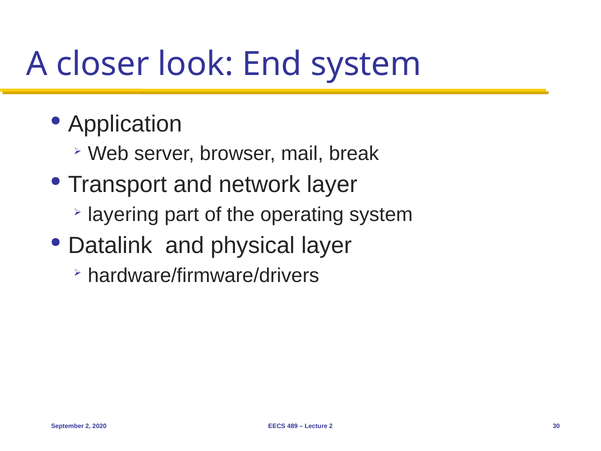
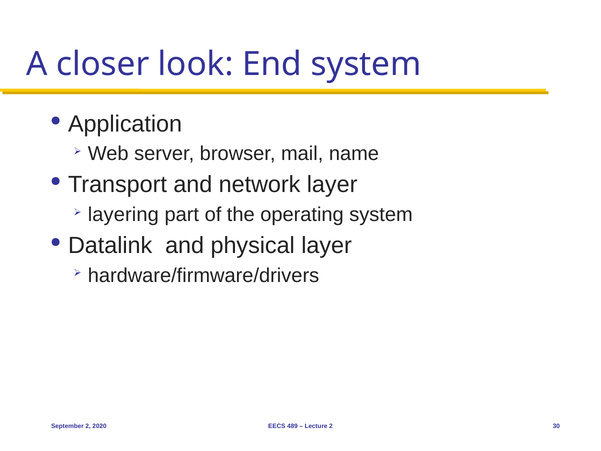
break: break -> name
